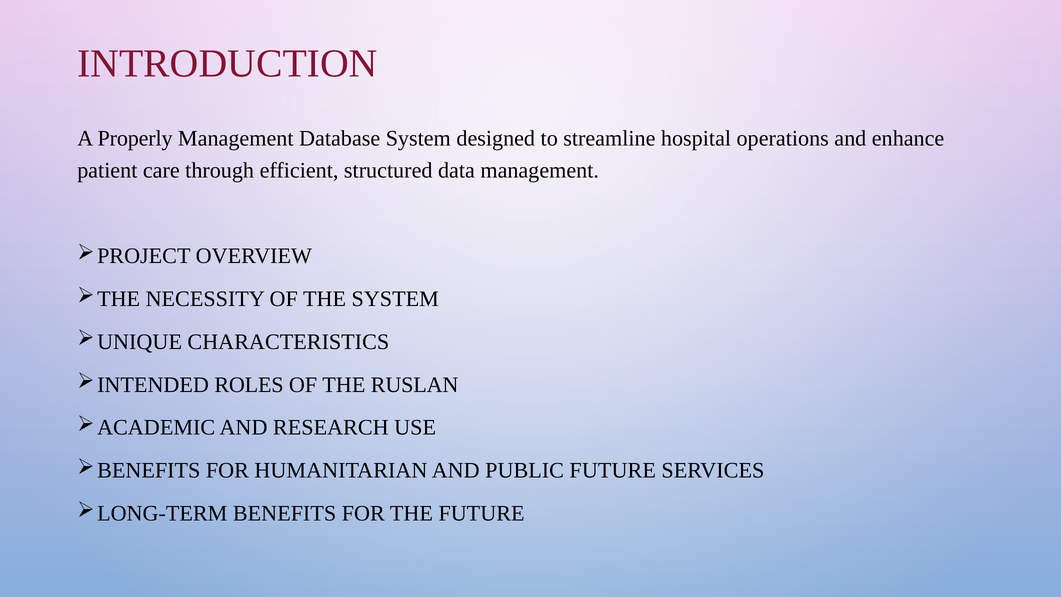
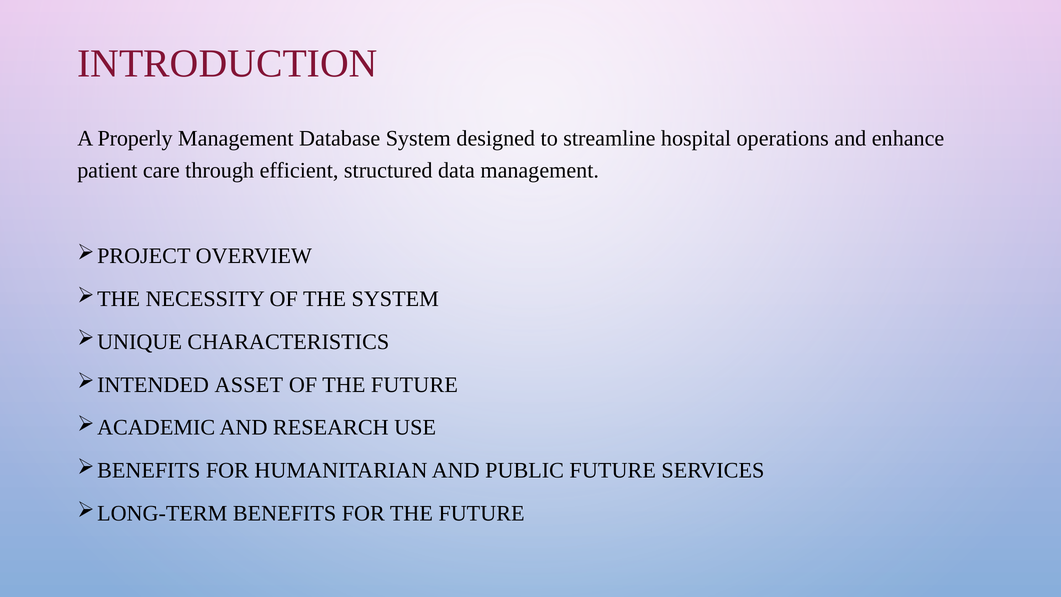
ROLES: ROLES -> ASSET
OF THE RUSLAN: RUSLAN -> FUTURE
